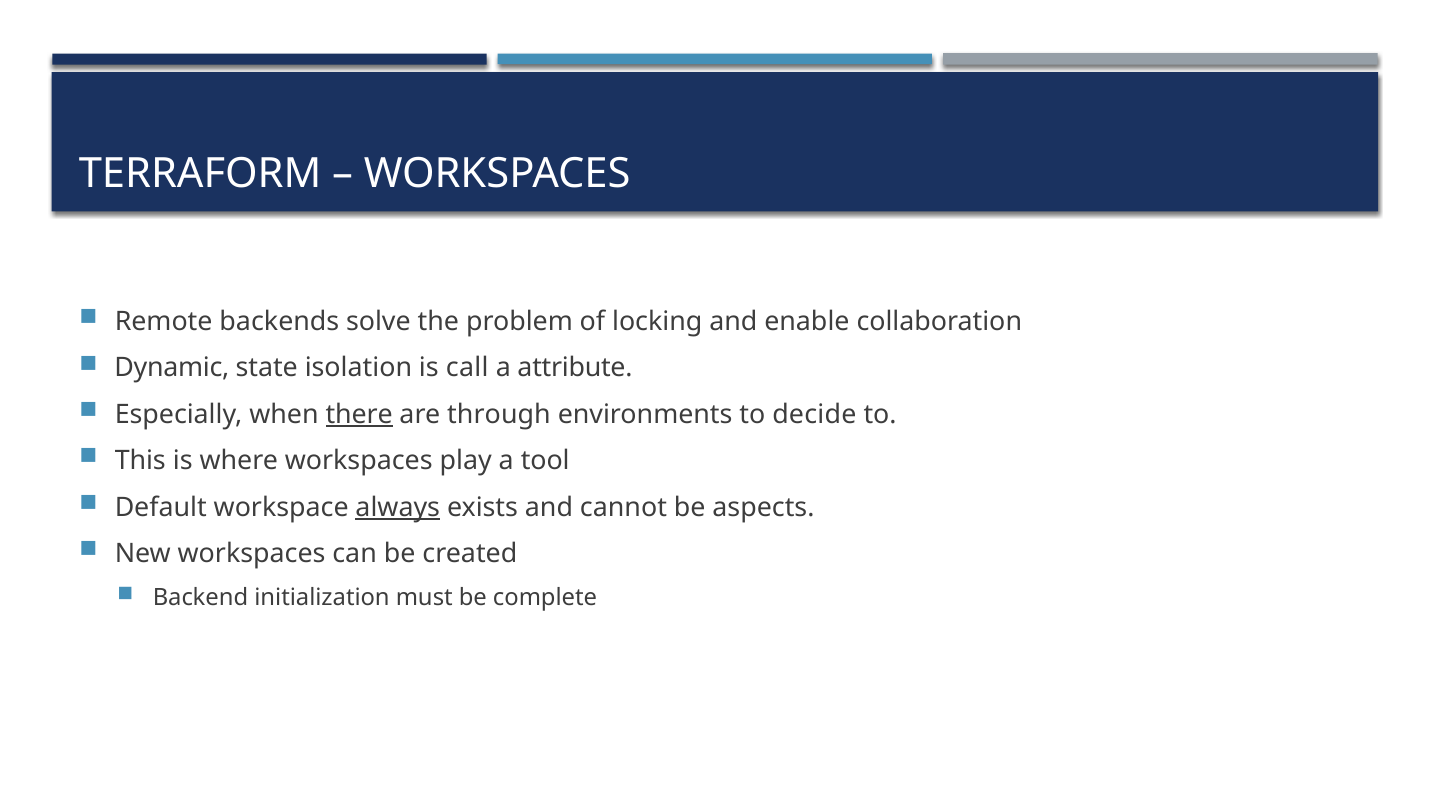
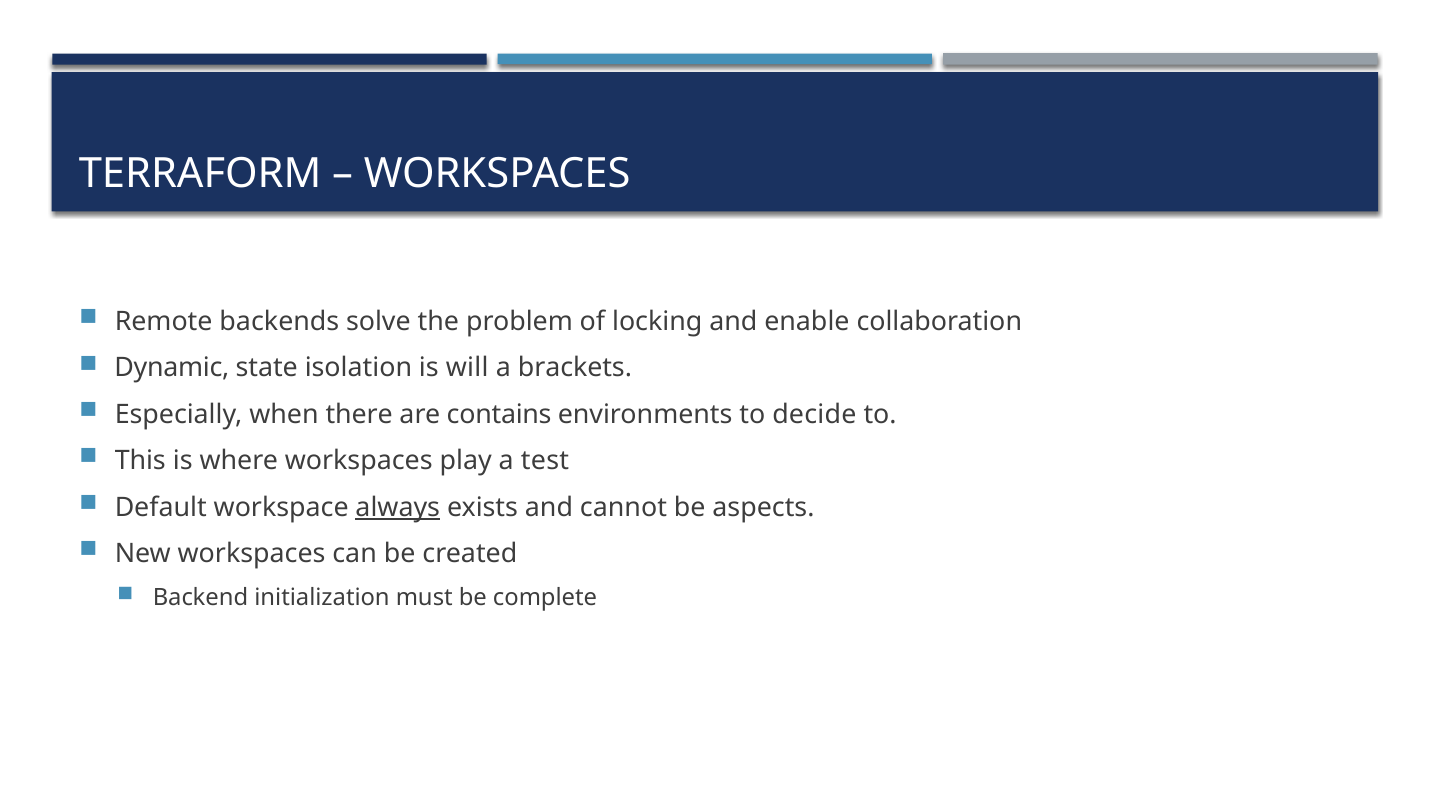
call: call -> will
attribute: attribute -> brackets
there underline: present -> none
through: through -> contains
tool: tool -> test
